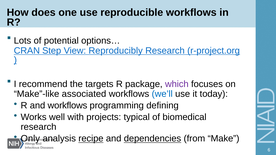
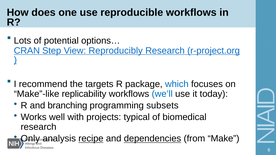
which colour: purple -> blue
associated: associated -> replicability
and workflows: workflows -> branching
defining: defining -> subsets
